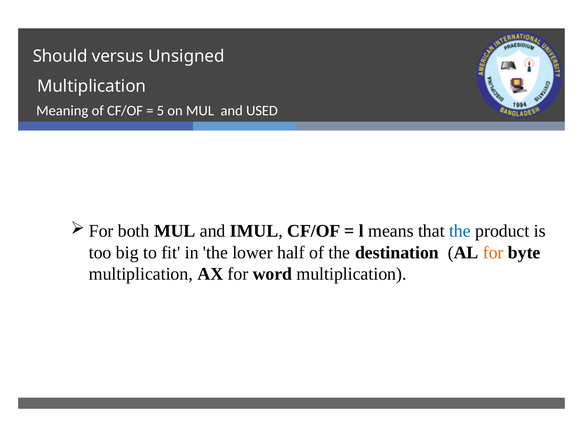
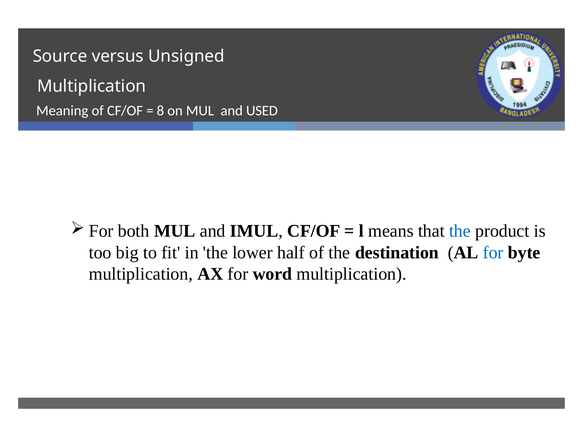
Should: Should -> Source
5: 5 -> 8
for at (493, 252) colour: orange -> blue
